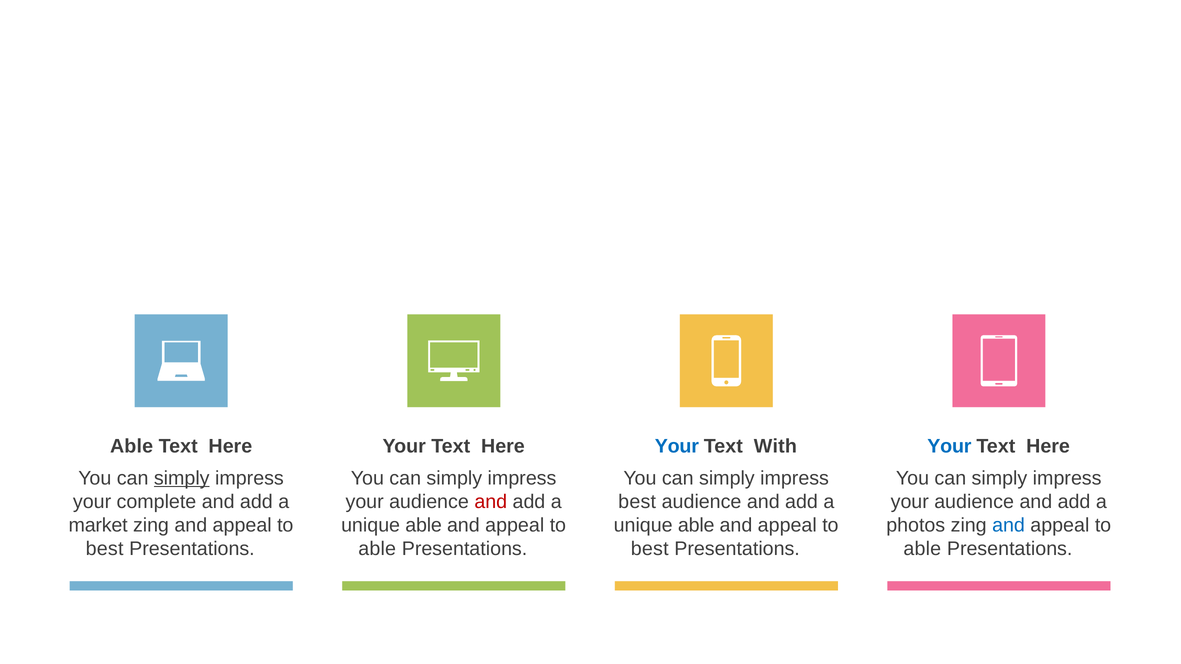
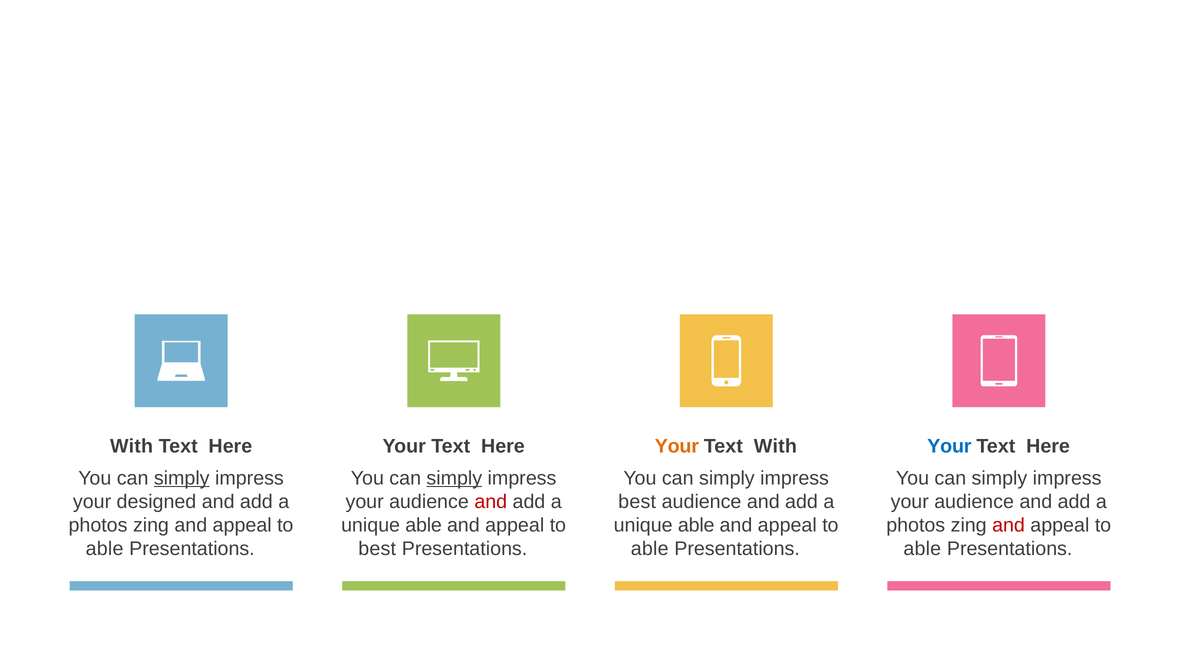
Able at (132, 446): Able -> With
Your at (677, 446) colour: blue -> orange
simply at (454, 478) underline: none -> present
complete: complete -> designed
market at (98, 526): market -> photos
and at (1009, 526) colour: blue -> red
best at (105, 549): best -> able
able at (377, 549): able -> best
best at (650, 549): best -> able
